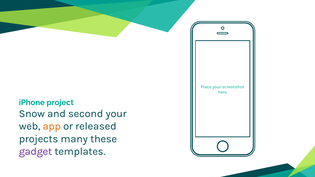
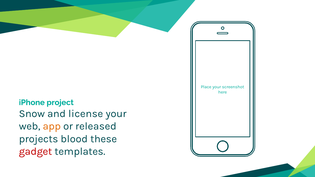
second: second -> license
many: many -> blood
gadget colour: purple -> red
